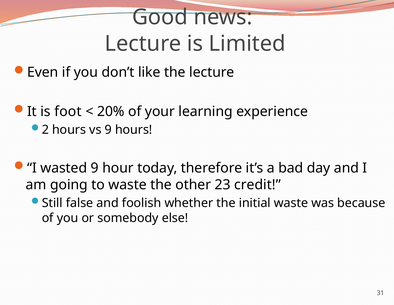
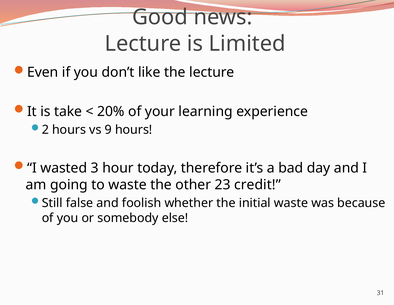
foot: foot -> take
wasted 9: 9 -> 3
